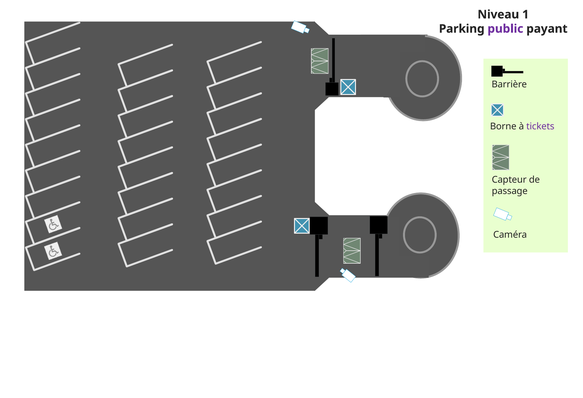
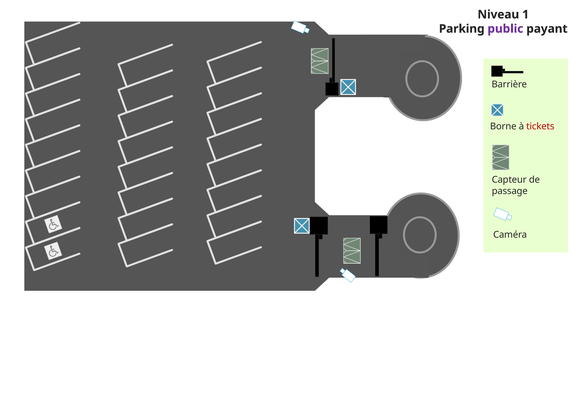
tickets colour: purple -> red
